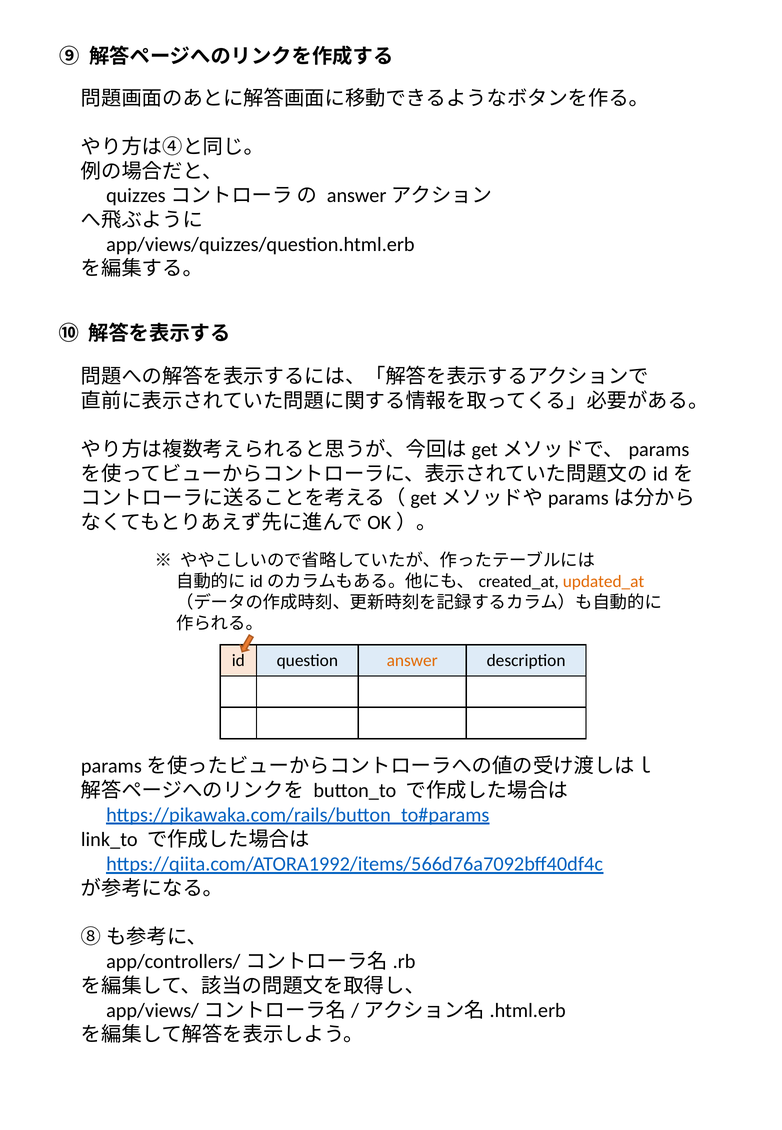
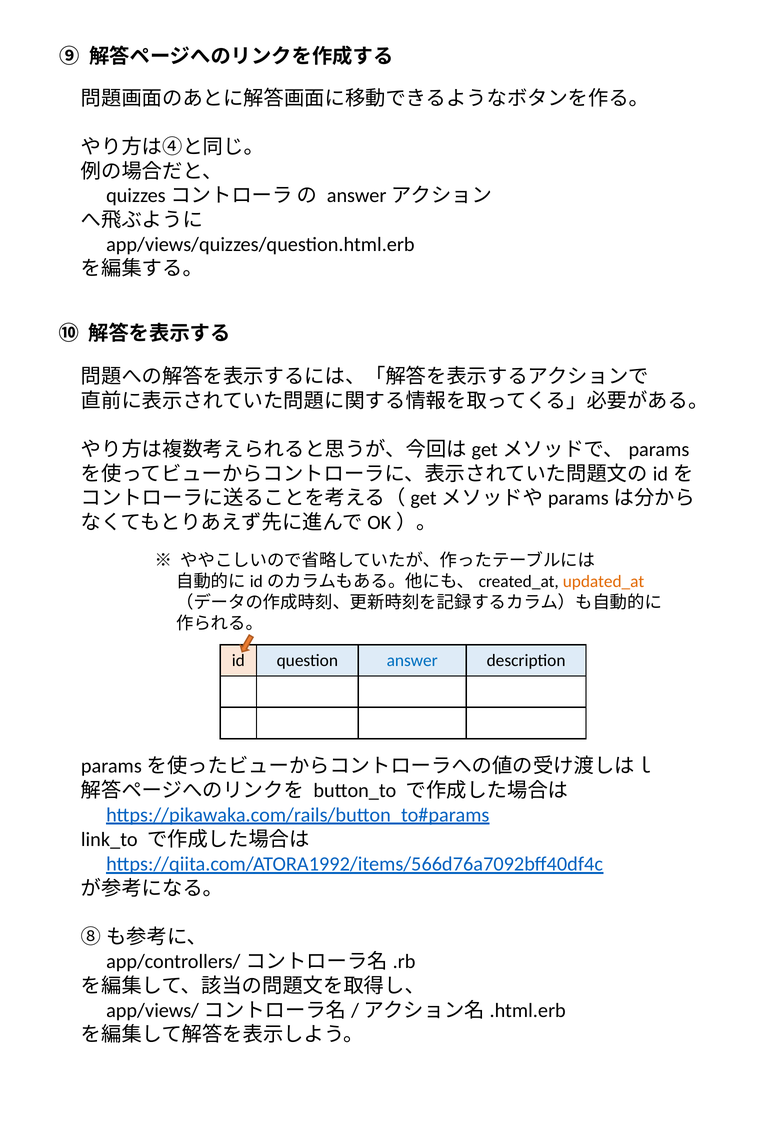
answer colour: orange -> blue
